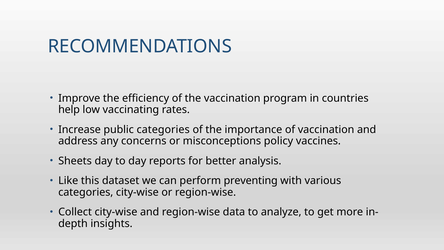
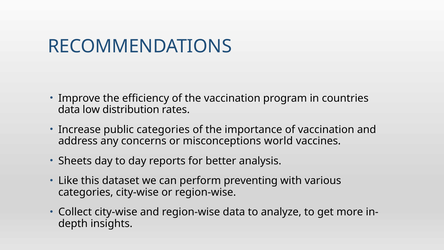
help at (69, 110): help -> data
vaccinating: vaccinating -> distribution
policy: policy -> world
